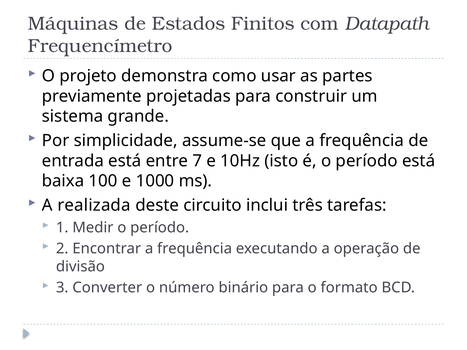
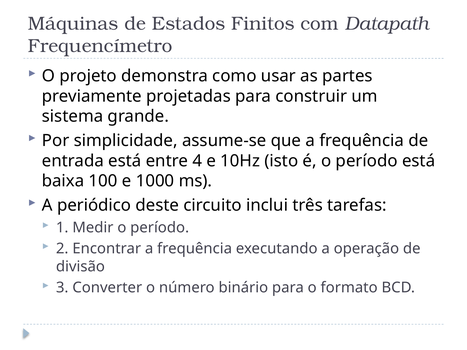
7: 7 -> 4
realizada: realizada -> periódico
